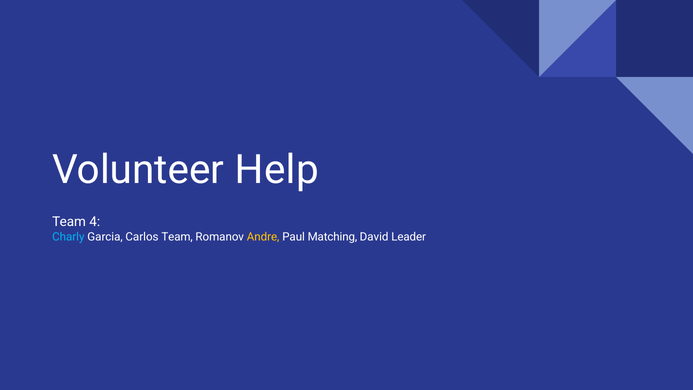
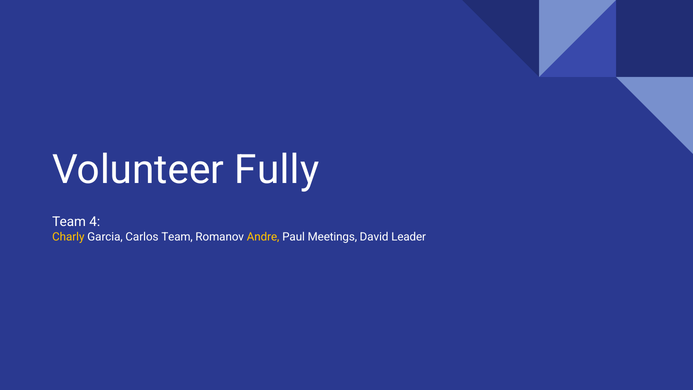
Help: Help -> Fully
Charly colour: light blue -> yellow
Matching: Matching -> Meetings
